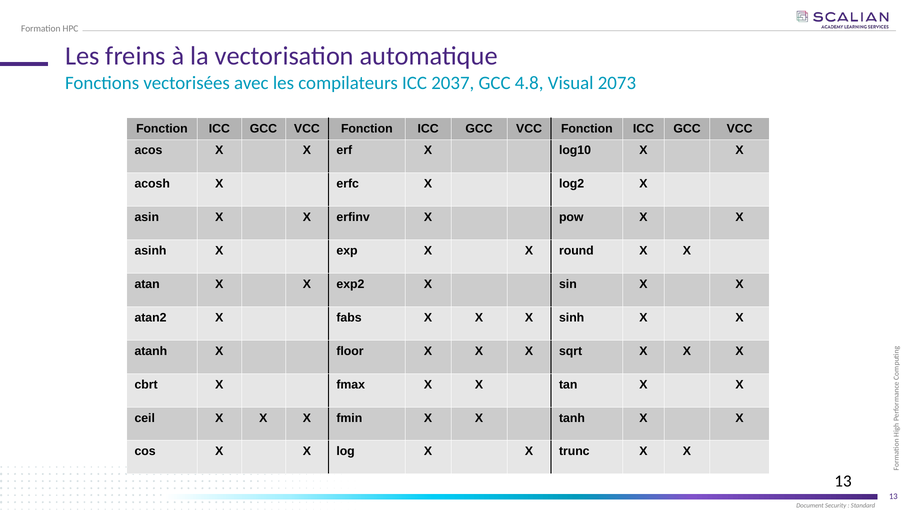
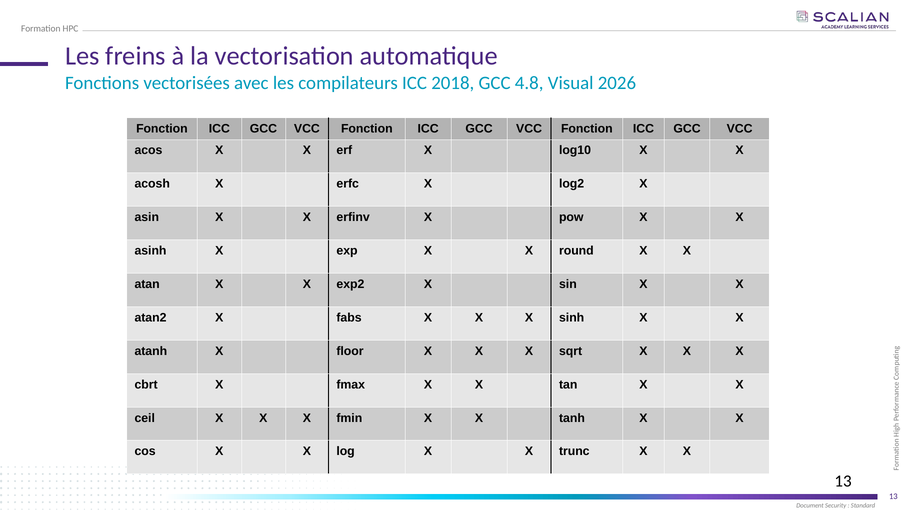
2037: 2037 -> 2018
2073: 2073 -> 2026
